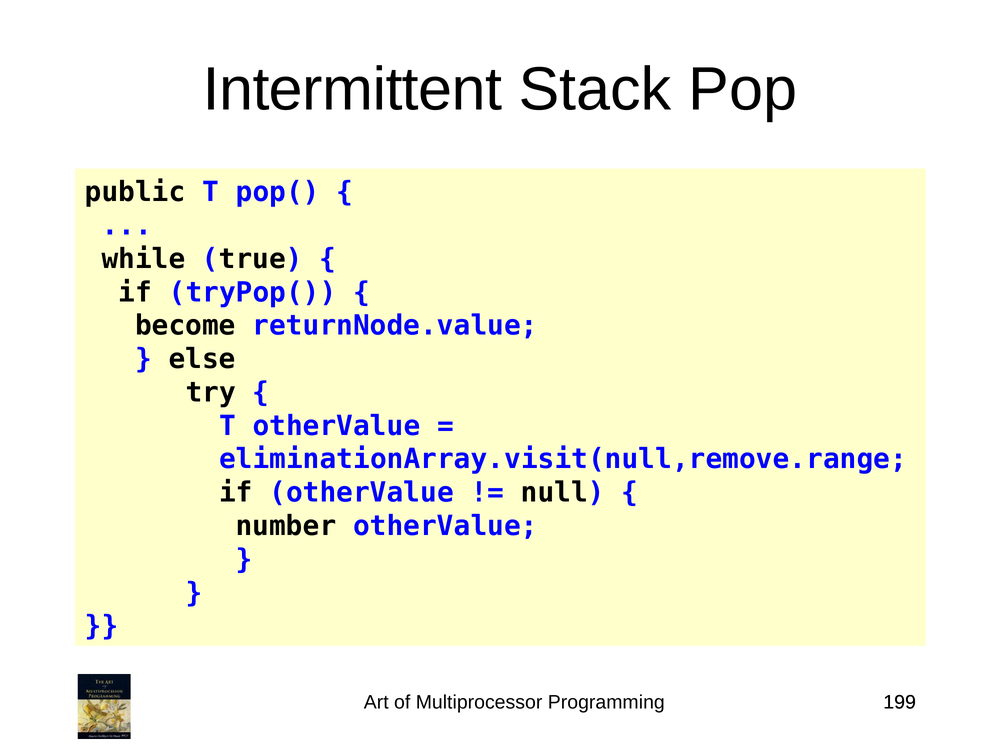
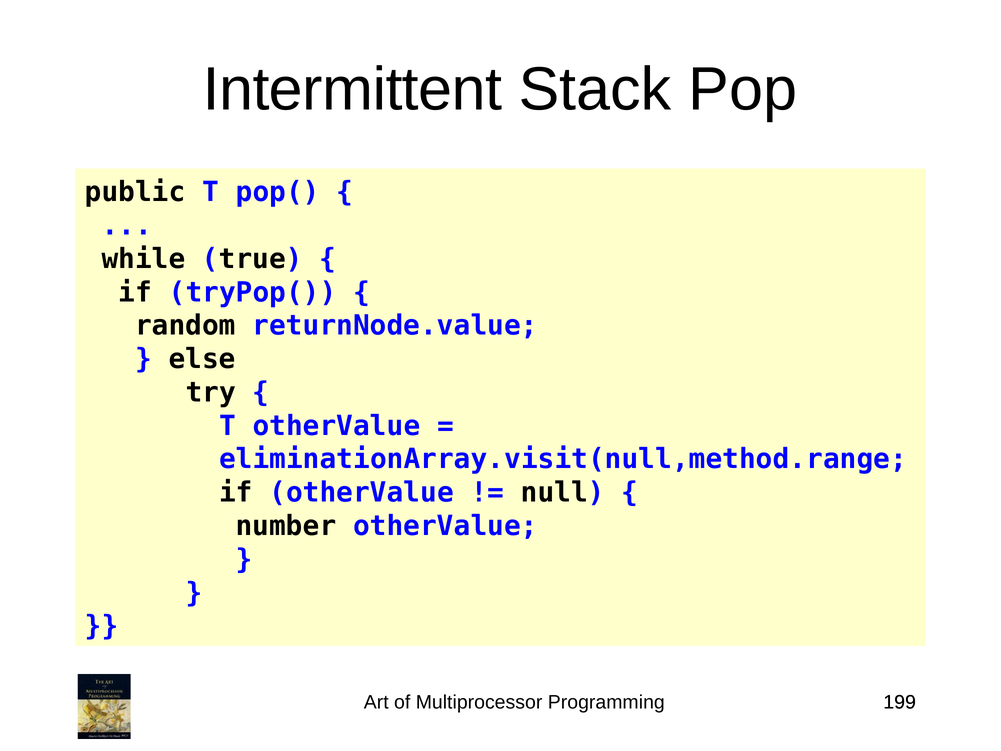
become: become -> random
eliminationArray.visit(null,remove.range: eliminationArray.visit(null,remove.range -> eliminationArray.visit(null,method.range
